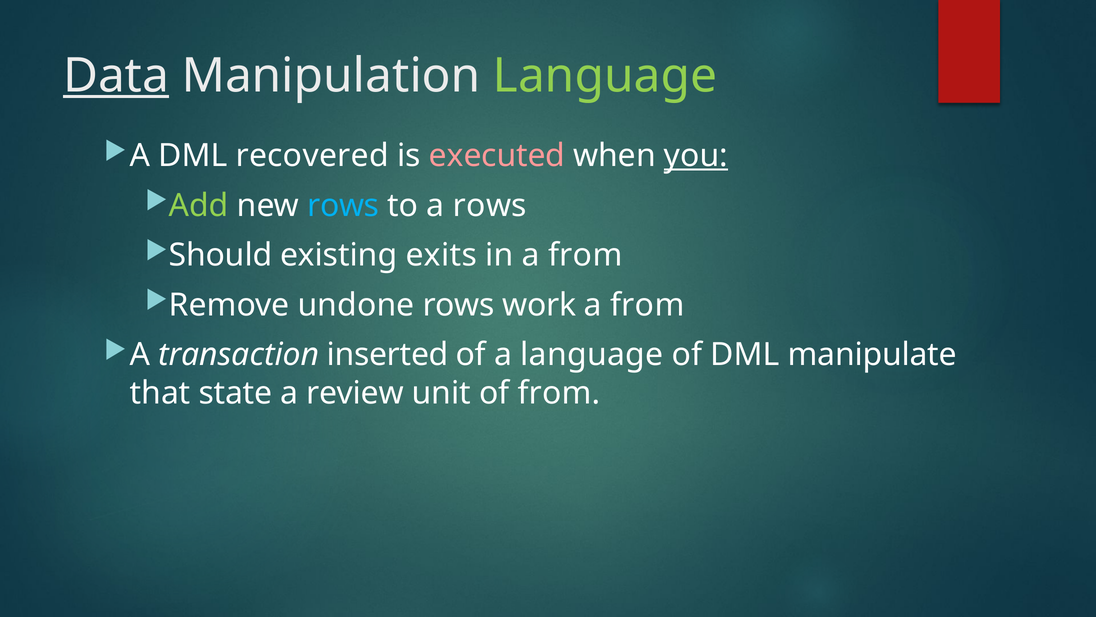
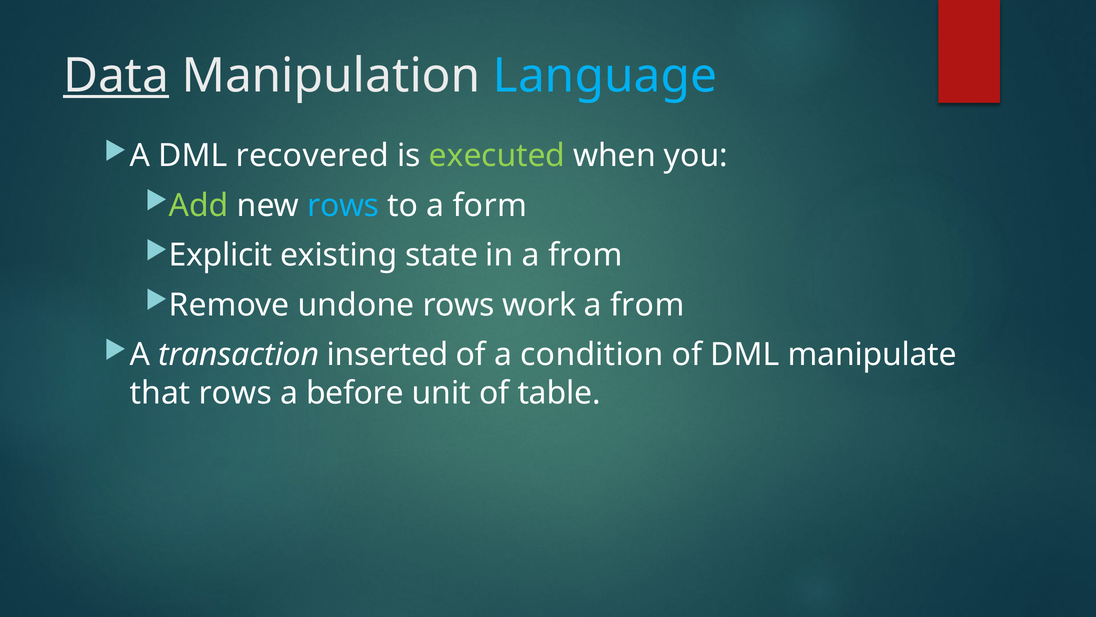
Language at (605, 76) colour: light green -> light blue
executed colour: pink -> light green
you underline: present -> none
a rows: rows -> form
Should: Should -> Explicit
exits: exits -> state
a language: language -> condition
that state: state -> rows
review: review -> before
of from: from -> table
